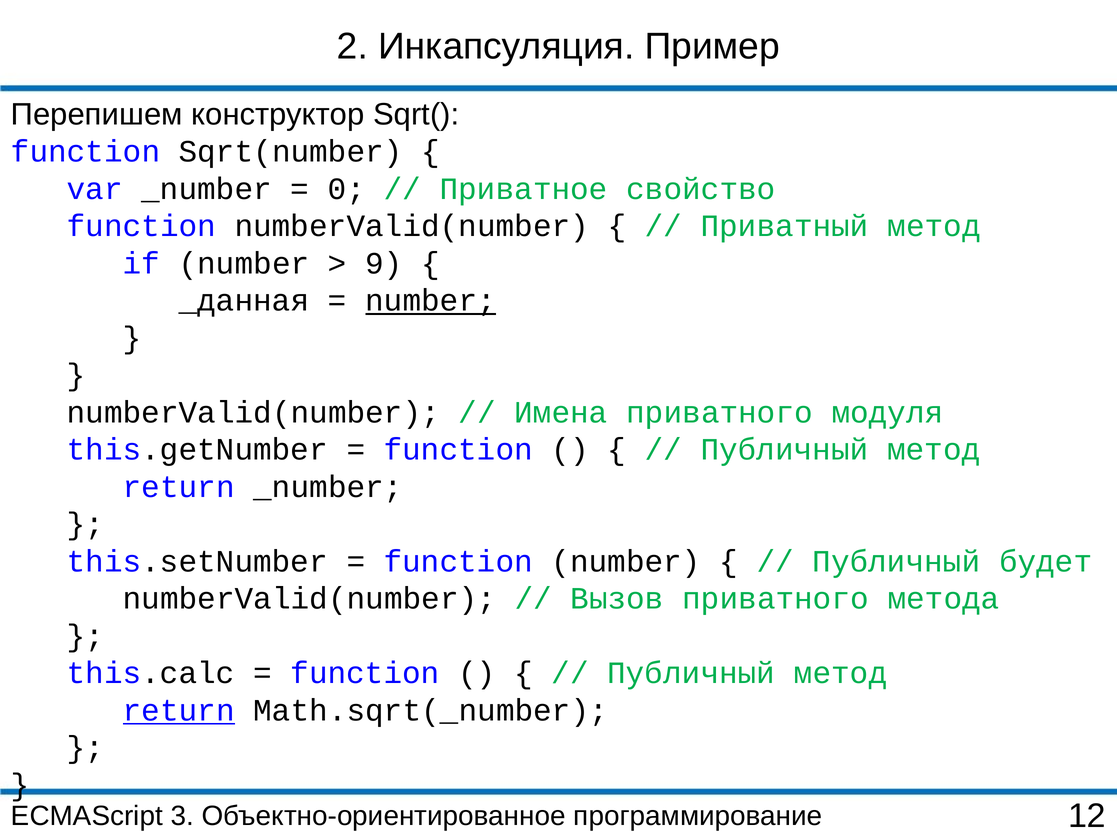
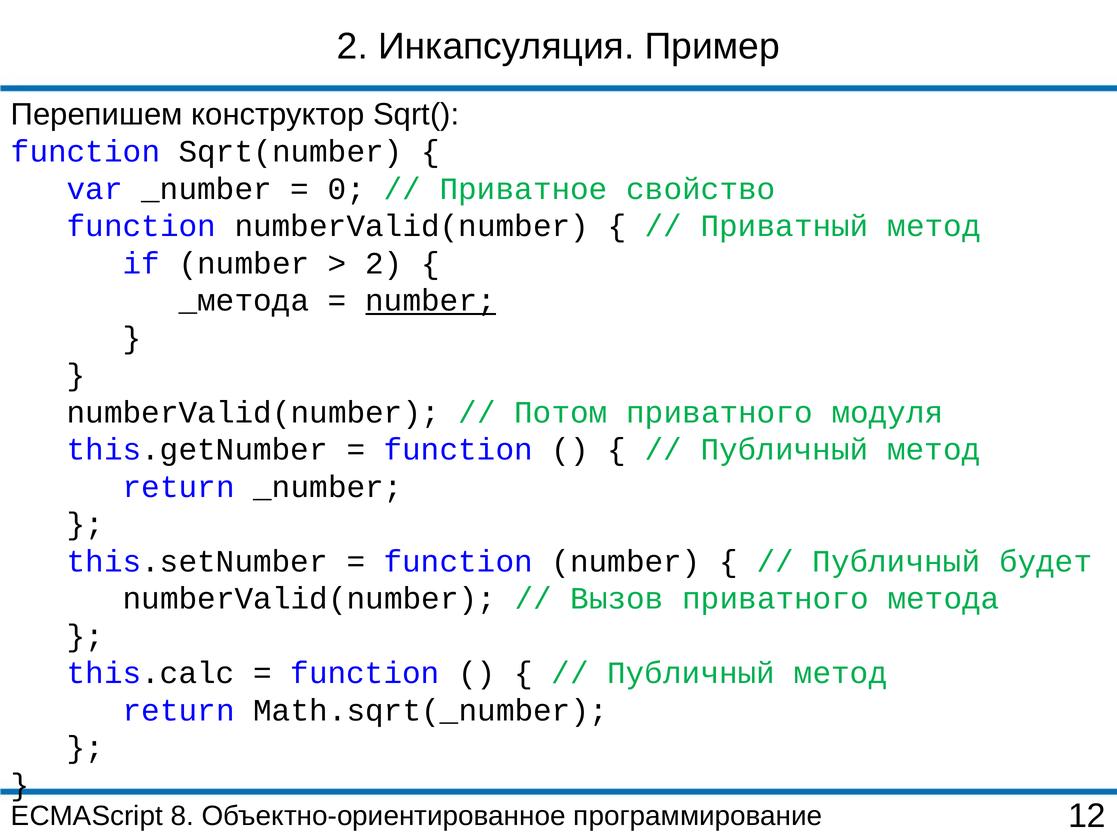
9 at (384, 263): 9 -> 2
_данная: _данная -> _метода
Имена: Имена -> Потом
return at (179, 710) underline: present -> none
3: 3 -> 8
